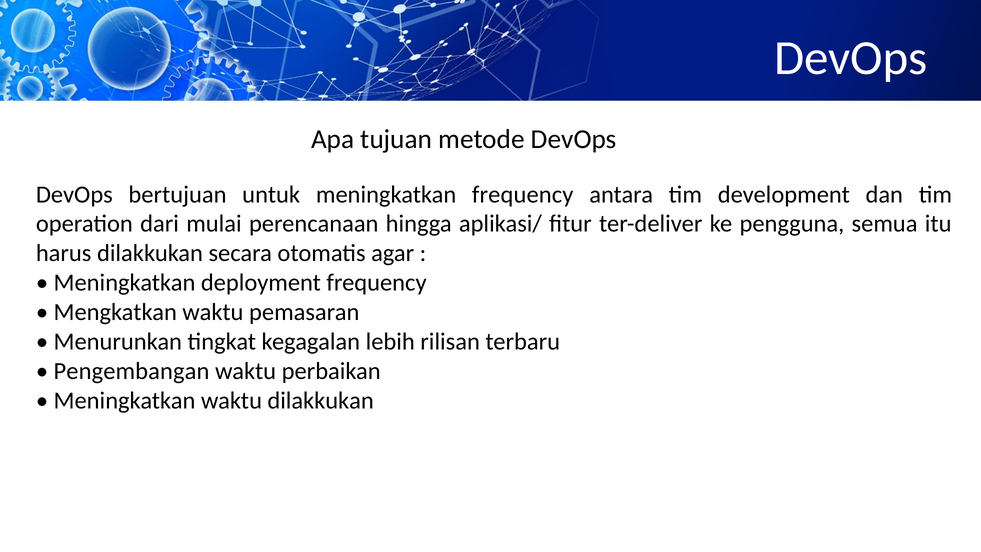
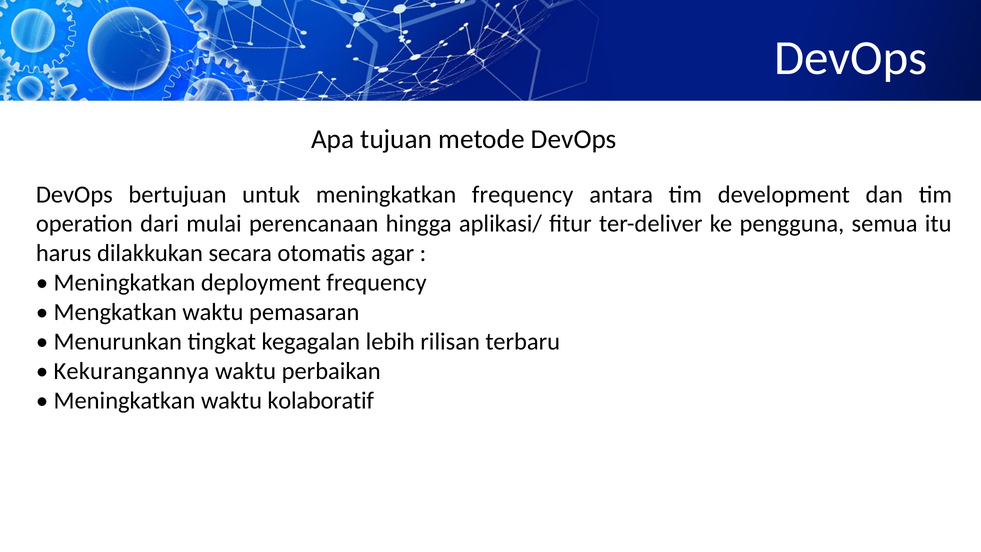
Pengembangan: Pengembangan -> Kekurangannya
waktu dilakkukan: dilakkukan -> kolaboratif
